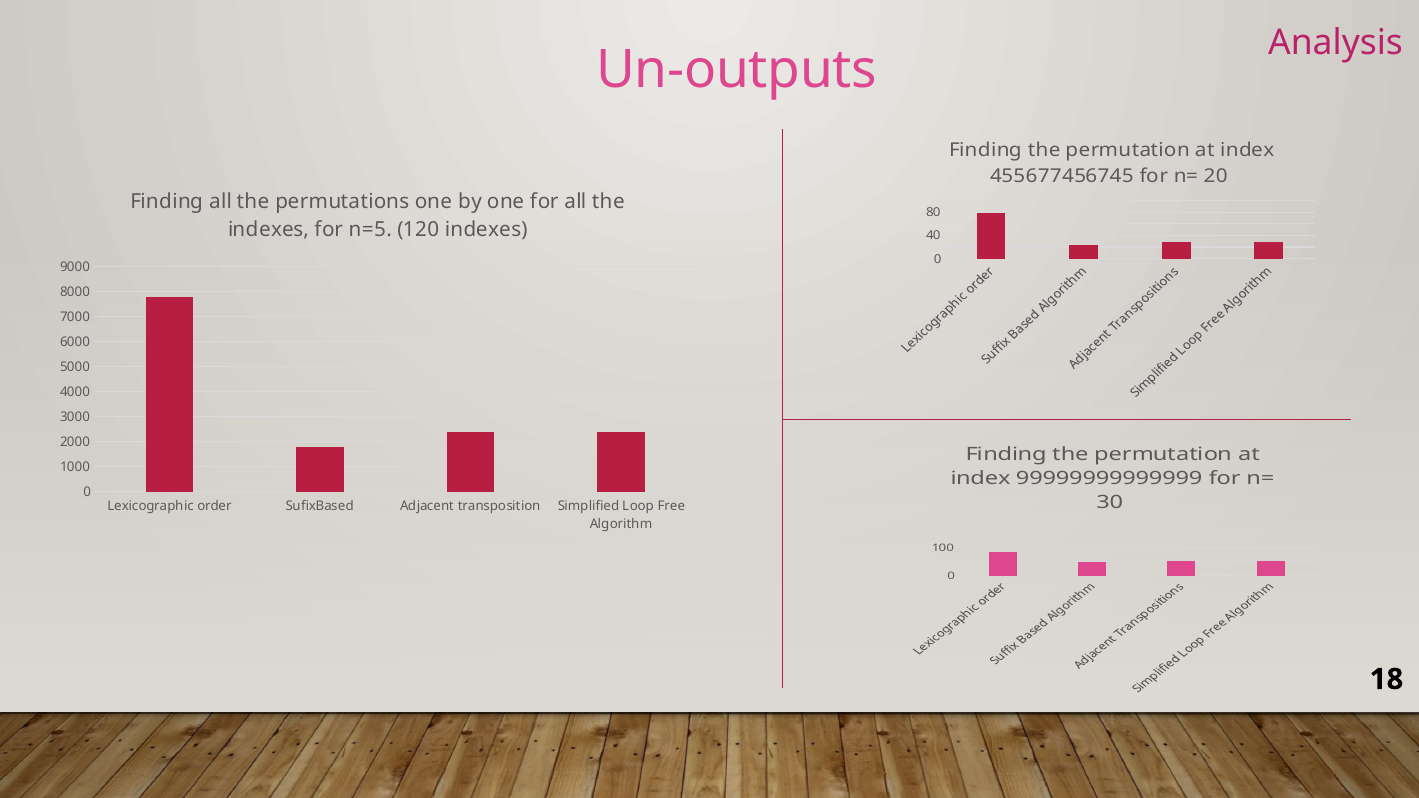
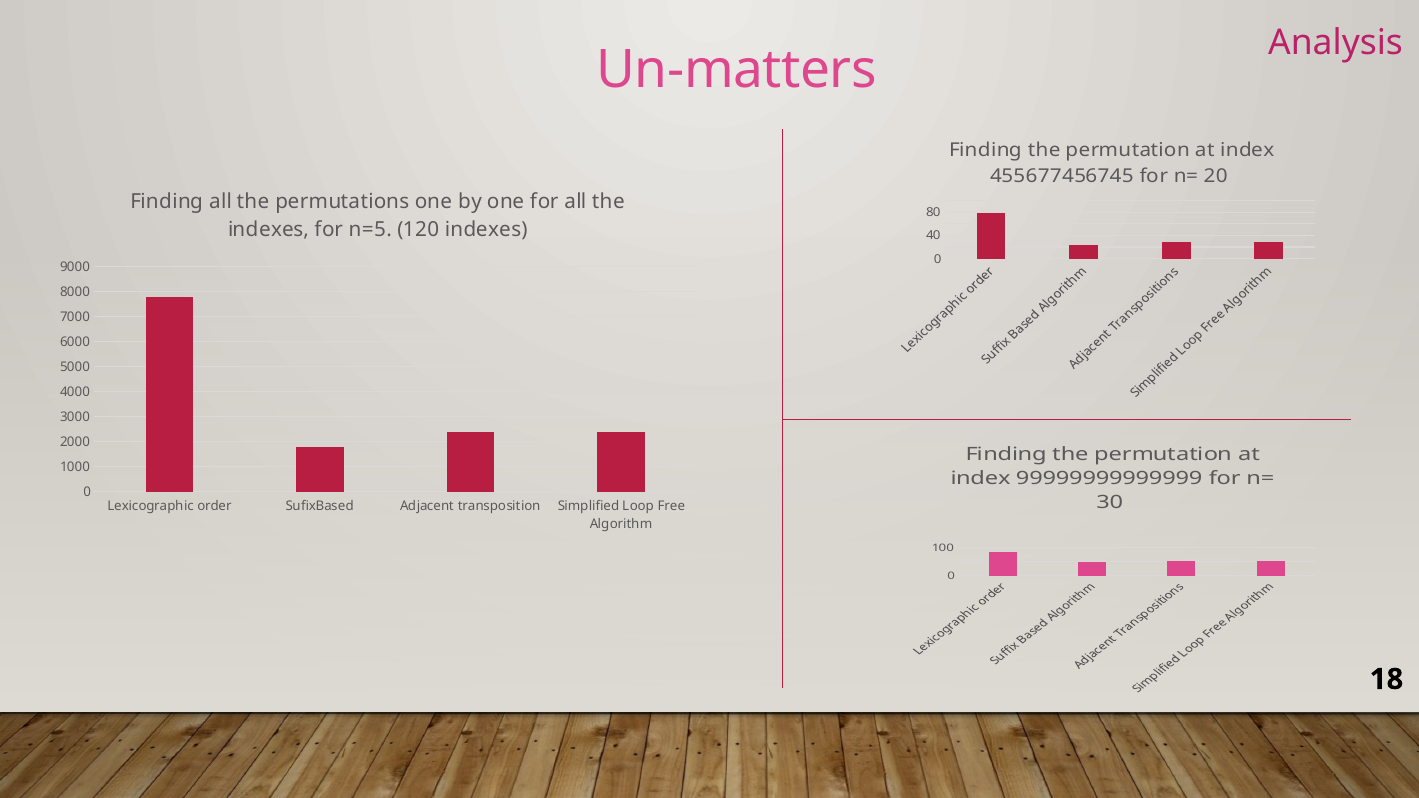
Un-outputs: Un-outputs -> Un-matters
